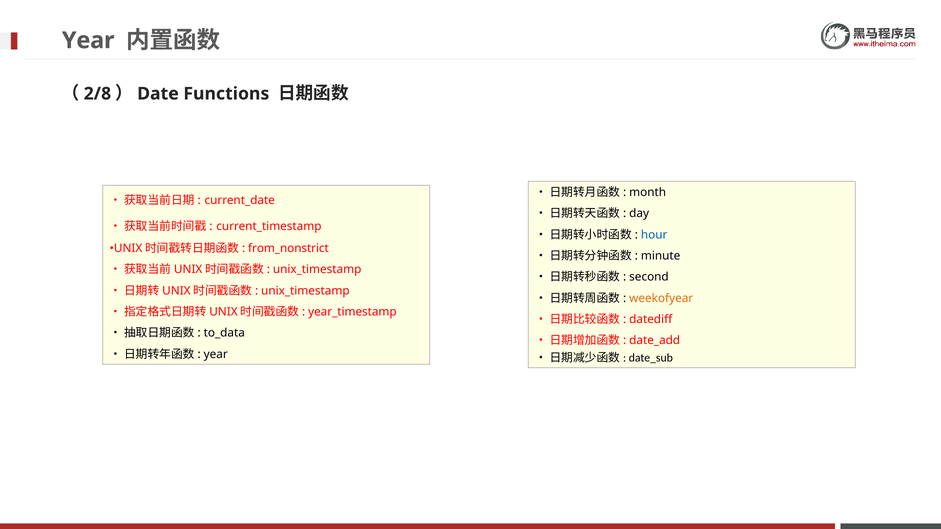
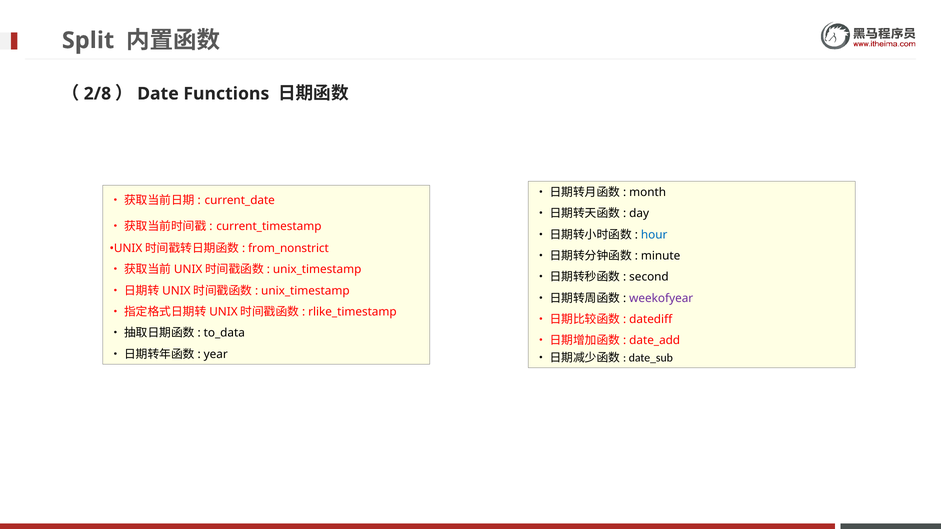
Year at (88, 40): Year -> Split
weekofyear colour: orange -> purple
year_timestamp: year_timestamp -> rlike_timestamp
